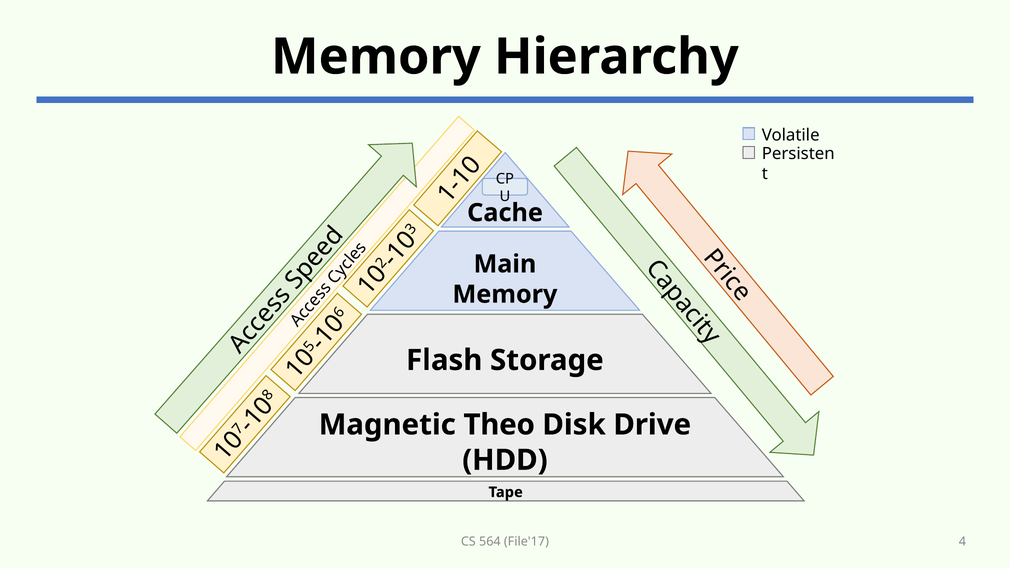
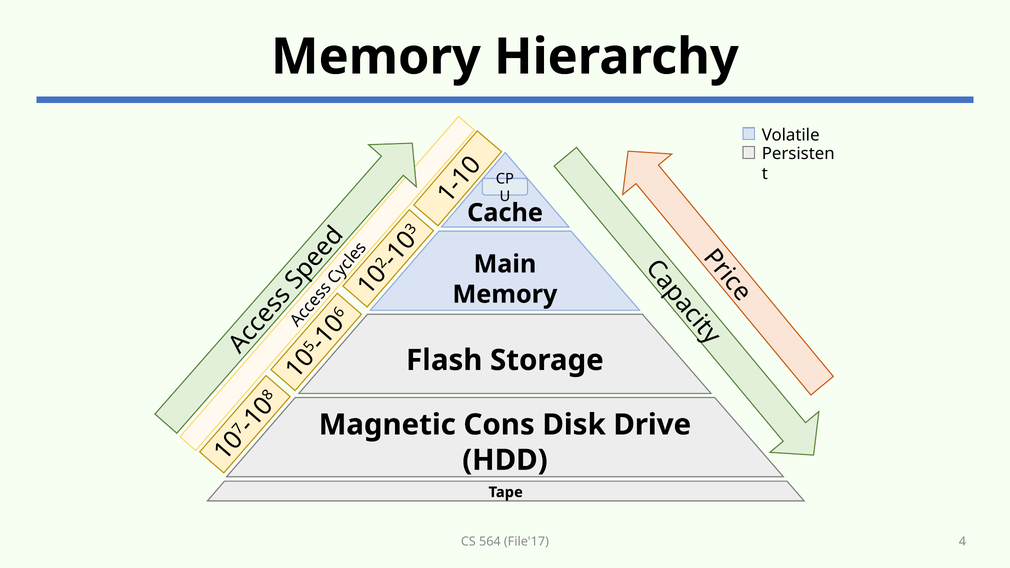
Theo: Theo -> Cons
